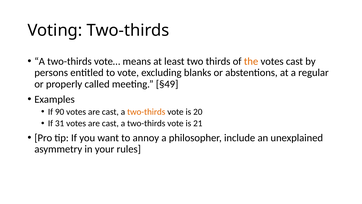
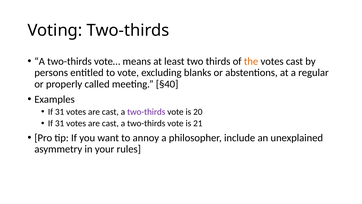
§49: §49 -> §40
90 at (60, 112): 90 -> 31
two-thirds at (146, 112) colour: orange -> purple
